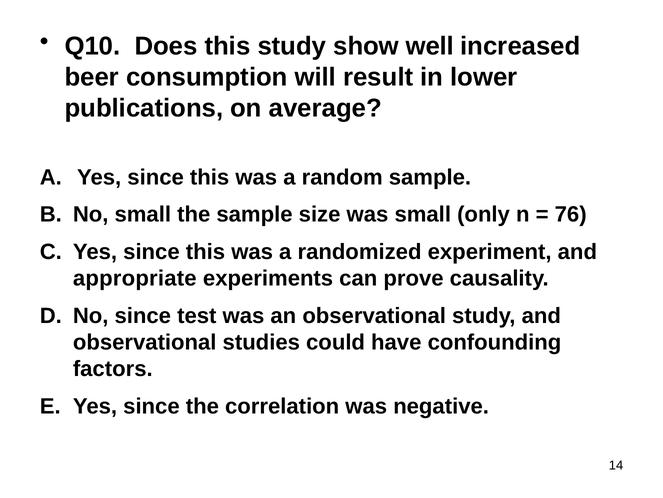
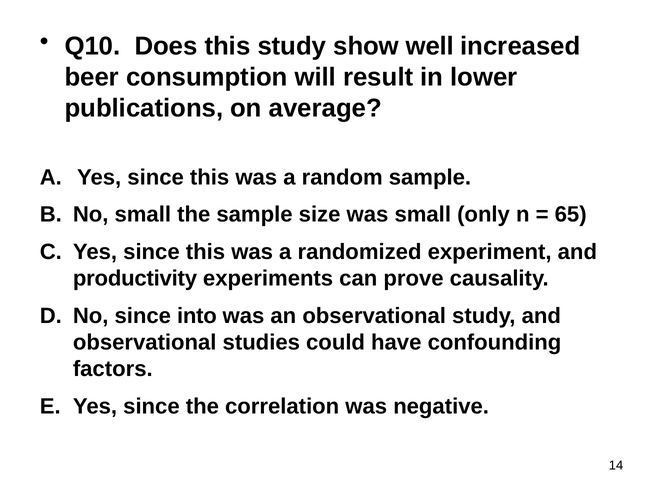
76: 76 -> 65
appropriate: appropriate -> productivity
test: test -> into
